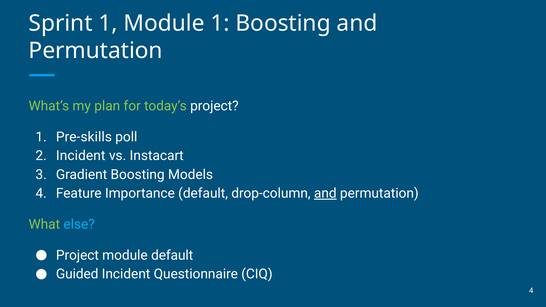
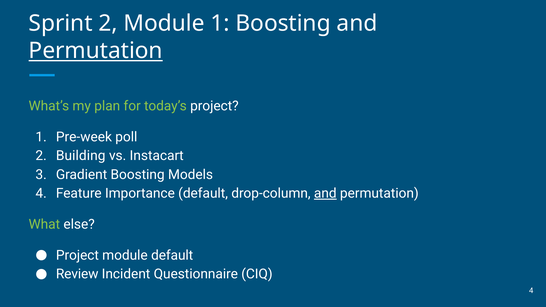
Sprint 1: 1 -> 2
Permutation at (96, 51) underline: none -> present
Pre-skills: Pre-skills -> Pre-week
Incident at (81, 156): Incident -> Building
else colour: light blue -> white
Guided: Guided -> Review
